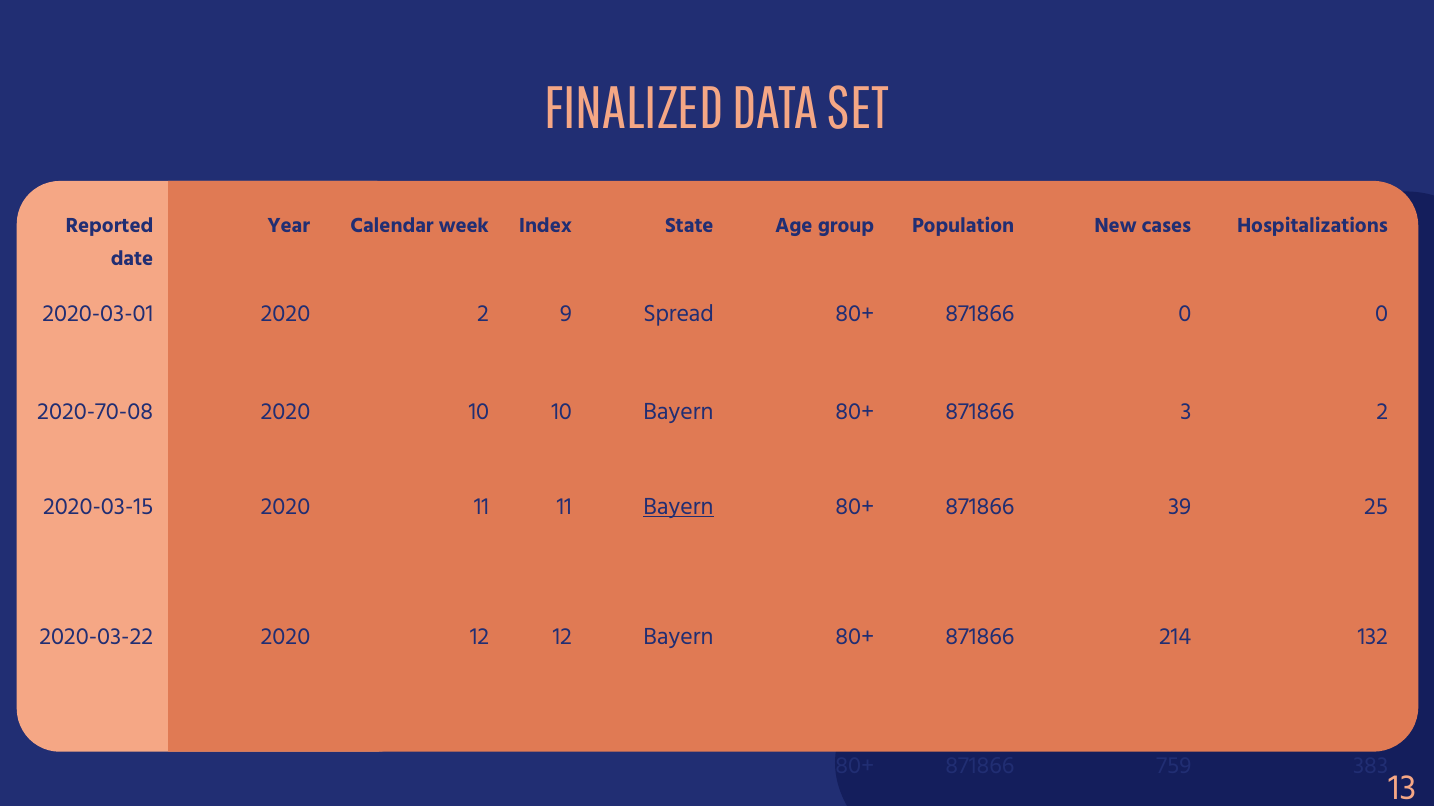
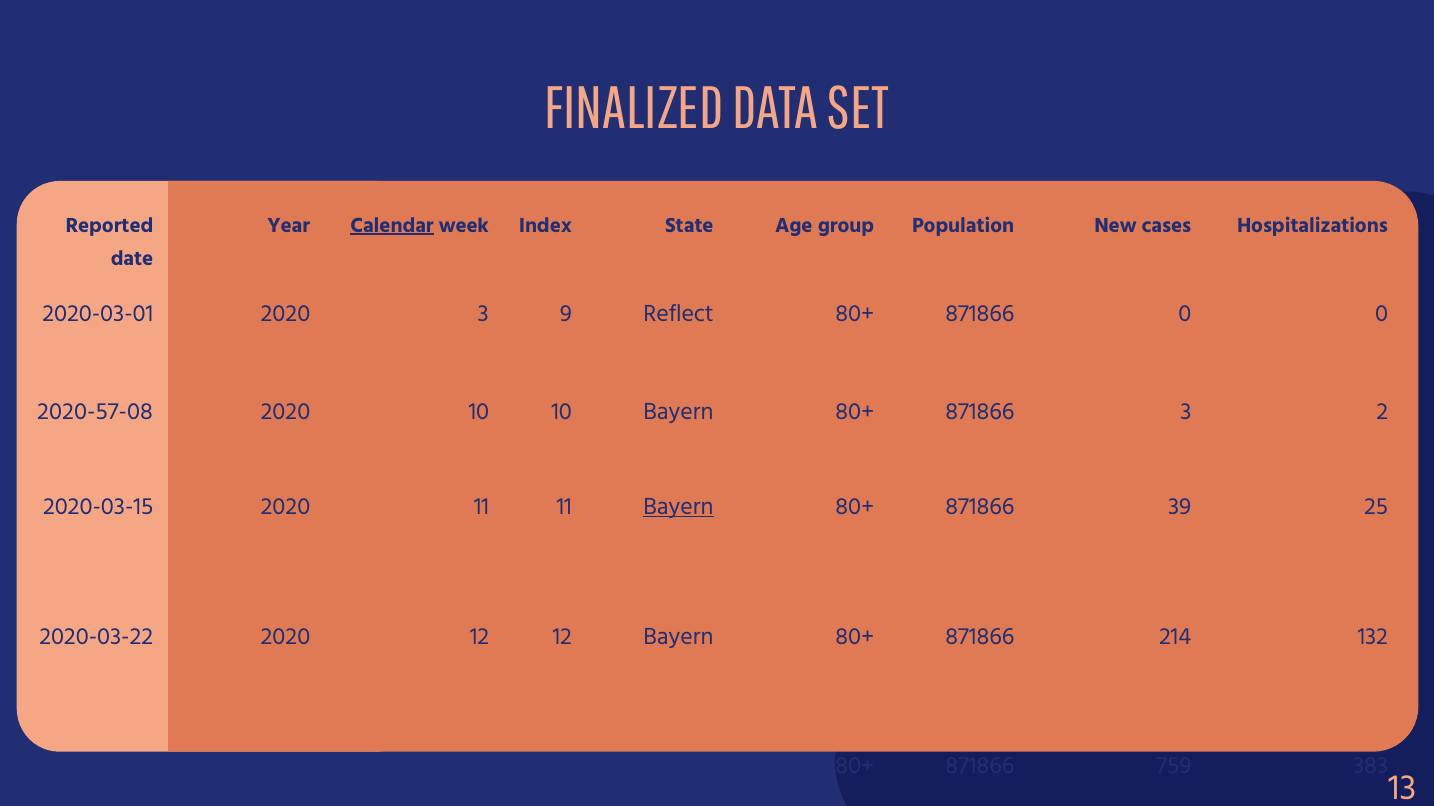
Calendar underline: none -> present
2020 2: 2 -> 3
Spread: Spread -> Reflect
2020-70-08: 2020-70-08 -> 2020-57-08
